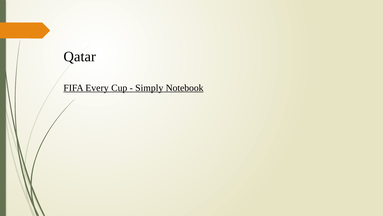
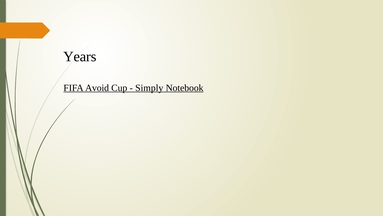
Qatar: Qatar -> Years
Every: Every -> Avoid
